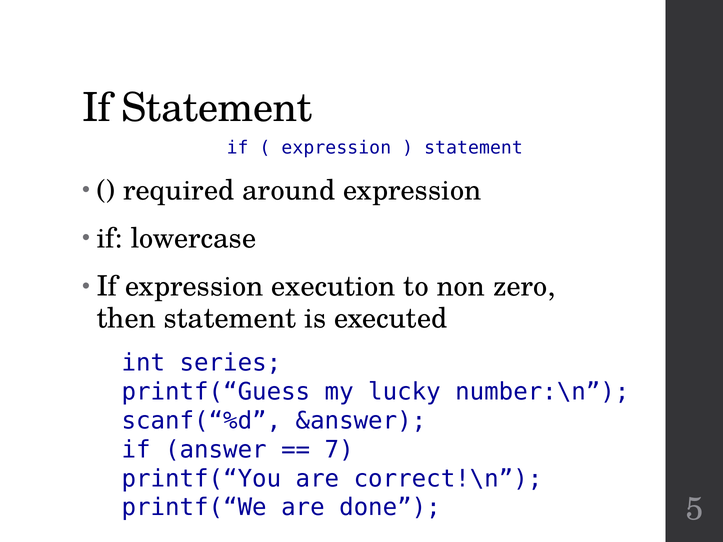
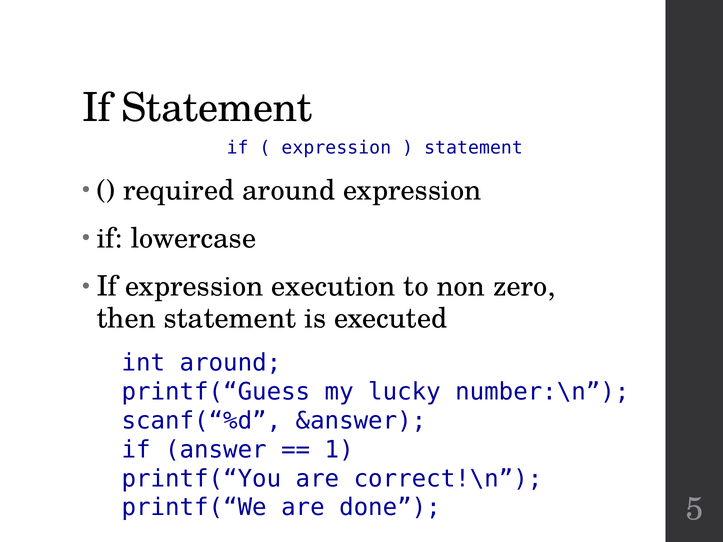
int series: series -> around
7: 7 -> 1
